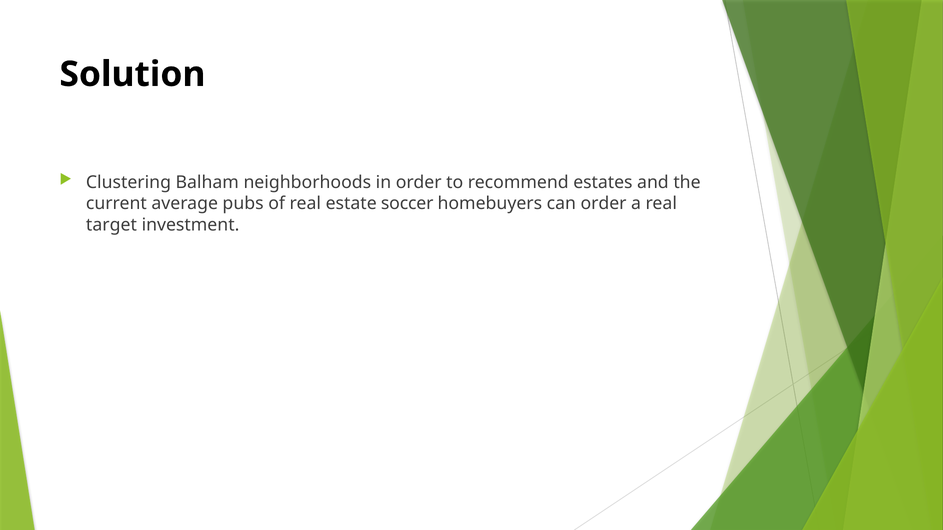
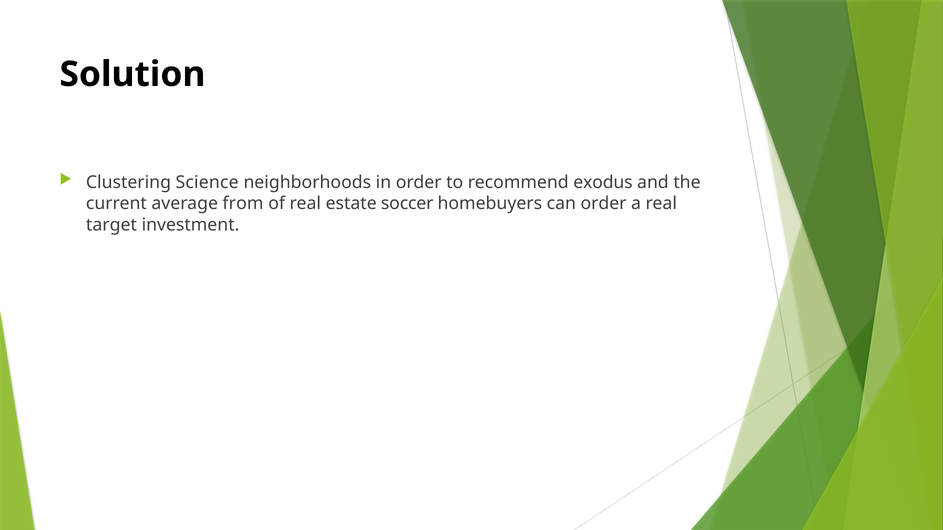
Balham: Balham -> Science
estates: estates -> exodus
pubs: pubs -> from
